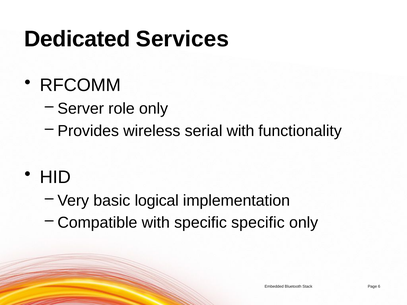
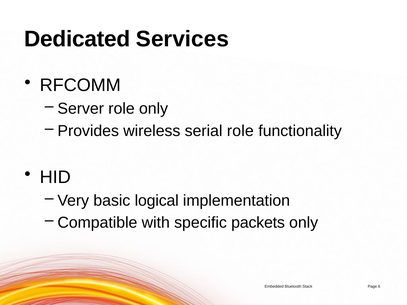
serial with: with -> role
specific specific: specific -> packets
